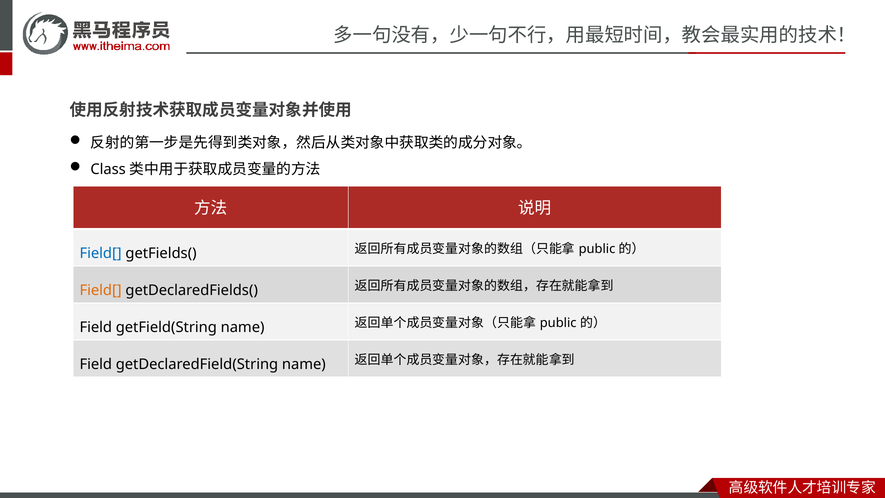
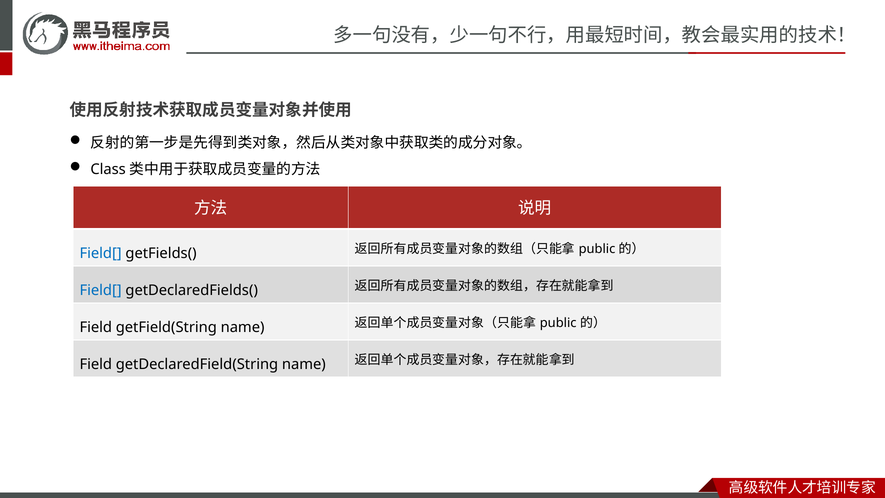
Field[ at (101, 290) colour: orange -> blue
